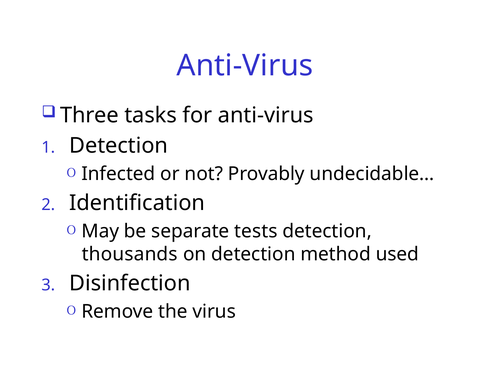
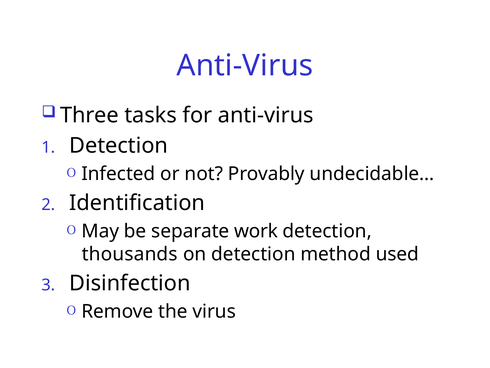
tests: tests -> work
